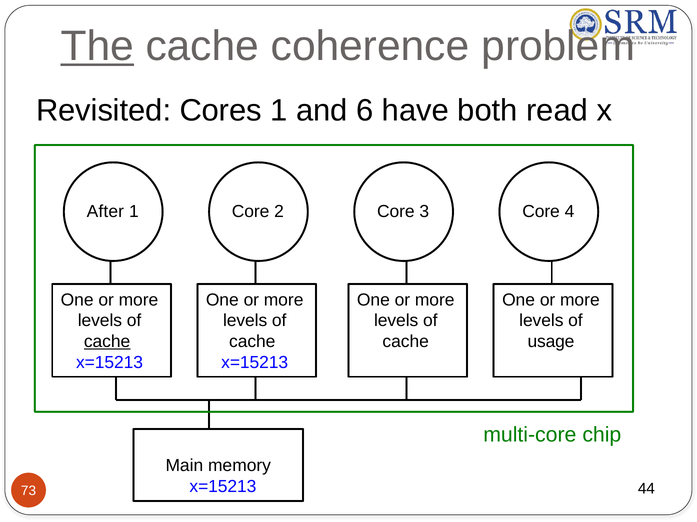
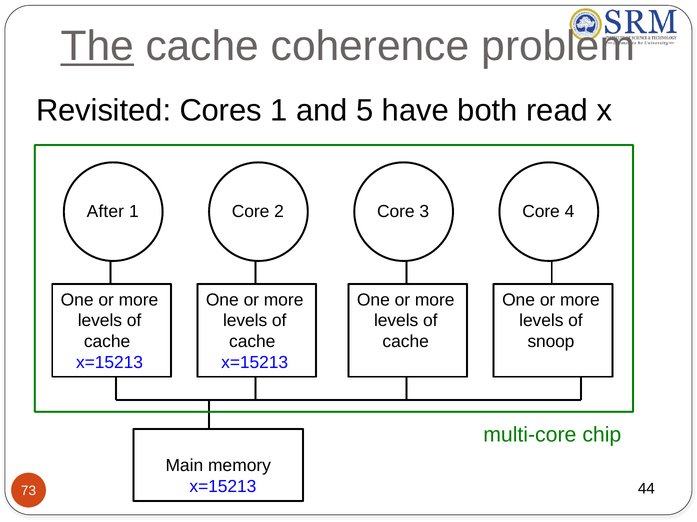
6: 6 -> 5
cache at (107, 342) underline: present -> none
usage: usage -> snoop
